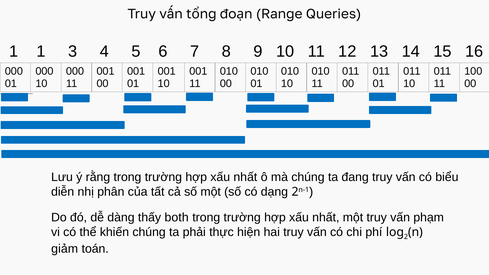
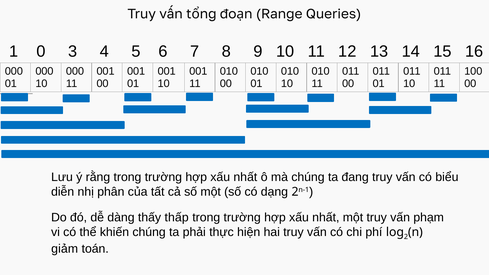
1 1: 1 -> 0
both: both -> thấp
